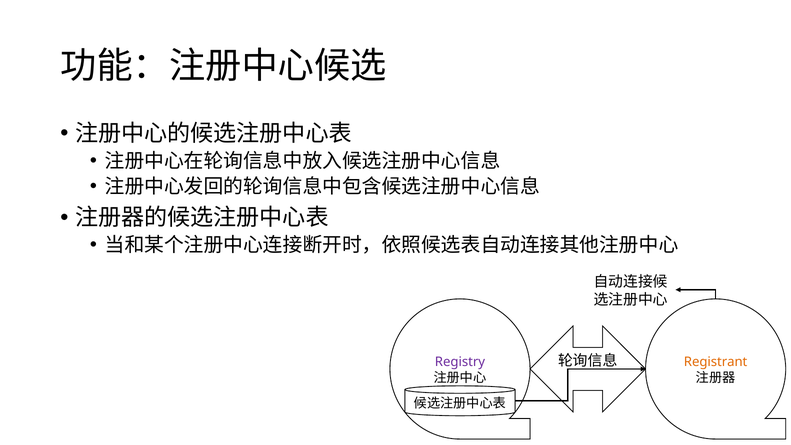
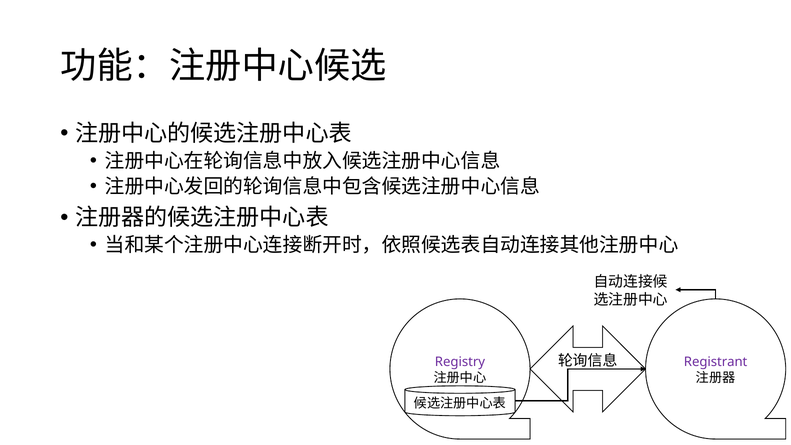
Registrant colour: orange -> purple
